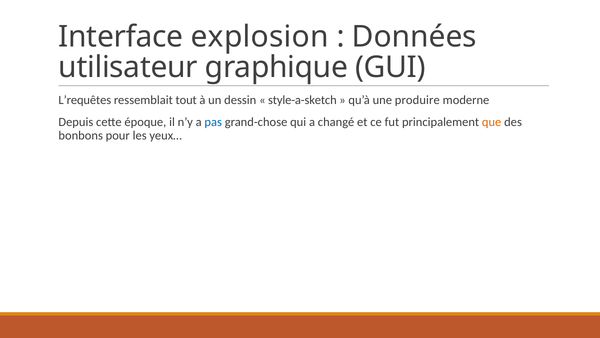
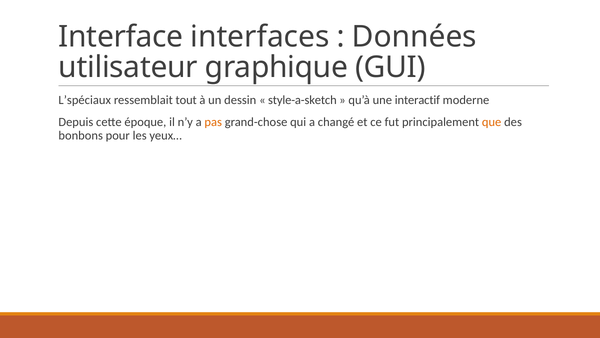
explosion: explosion -> interfaces
L’requêtes: L’requêtes -> L’spéciaux
produire: produire -> interactif
pas colour: blue -> orange
